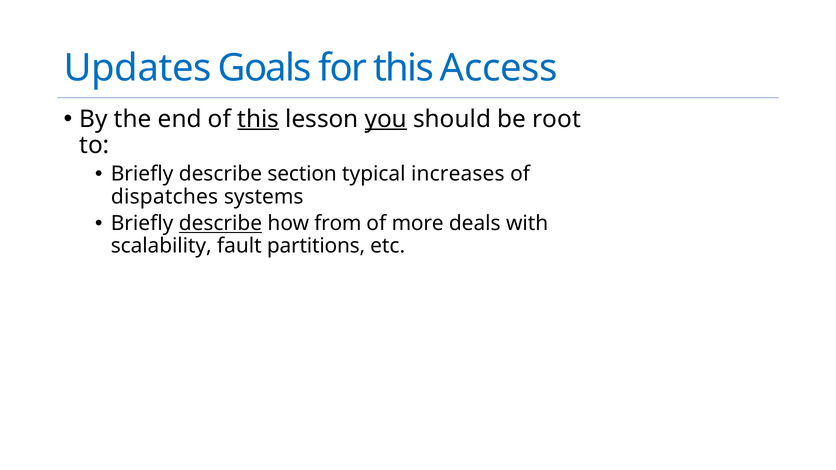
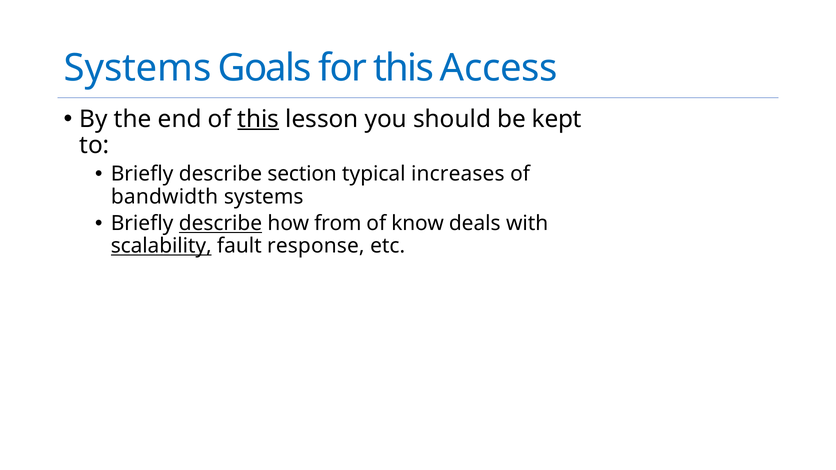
Updates at (138, 68): Updates -> Systems
you underline: present -> none
root: root -> kept
dispatches: dispatches -> bandwidth
more: more -> know
scalability underline: none -> present
partitions: partitions -> response
